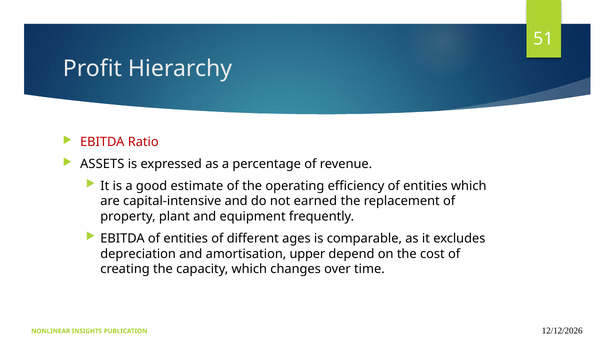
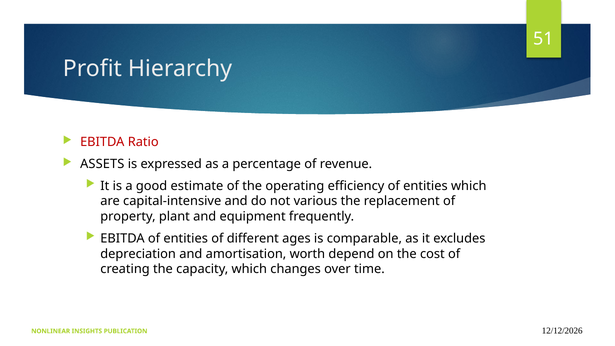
earned: earned -> various
upper: upper -> worth
